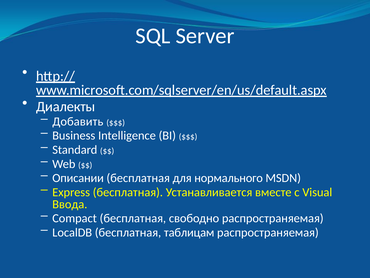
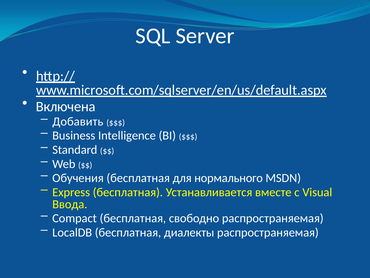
Диалекты: Диалекты -> Включена
Описании: Описании -> Обучения
таблицам: таблицам -> диалекты
